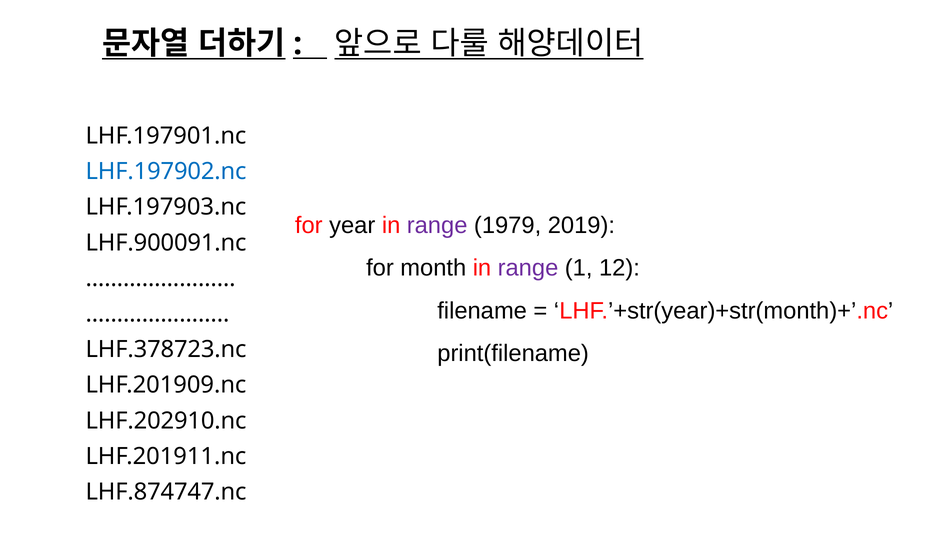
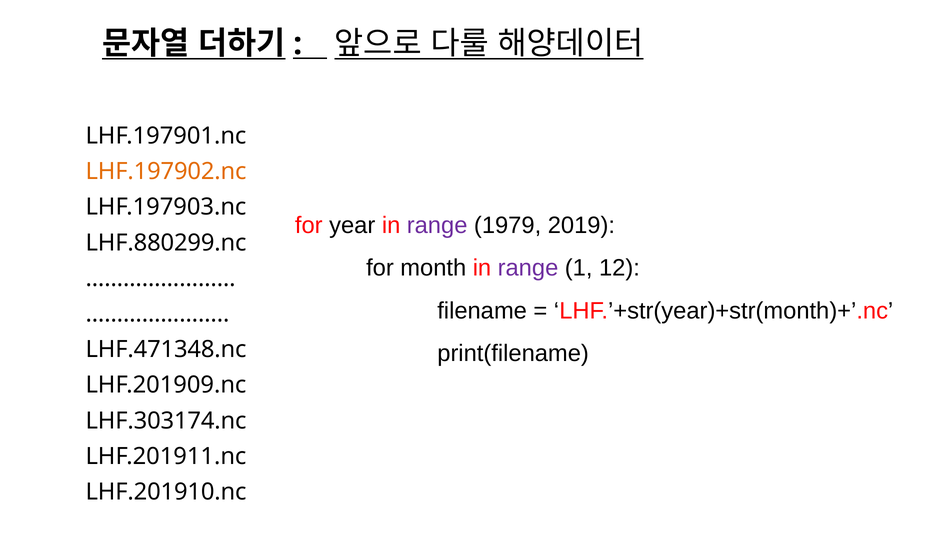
LHF.197902.nc colour: blue -> orange
LHF.900091.nc: LHF.900091.nc -> LHF.880299.nc
LHF.378723.nc: LHF.378723.nc -> LHF.471348.nc
LHF.202910.nc: LHF.202910.nc -> LHF.303174.nc
LHF.874747.nc: LHF.874747.nc -> LHF.201910.nc
